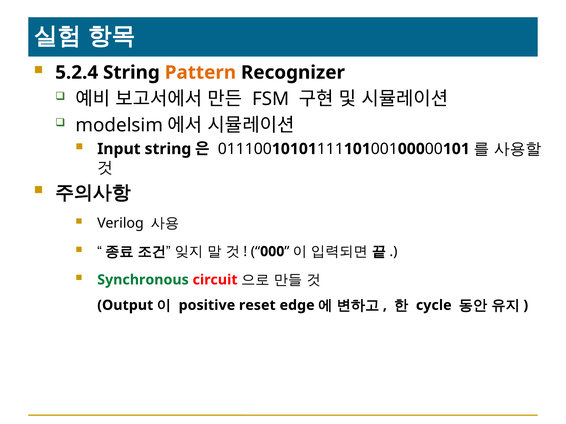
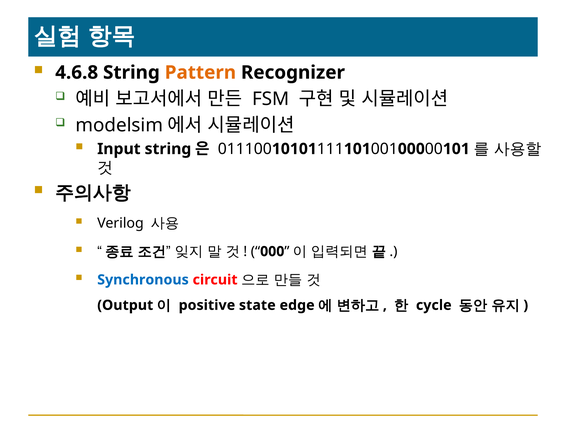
5.2.4: 5.2.4 -> 4.6.8
Synchronous colour: green -> blue
reset: reset -> state
